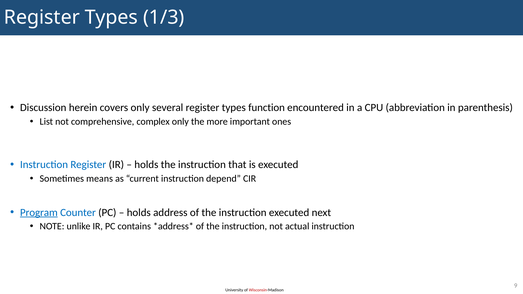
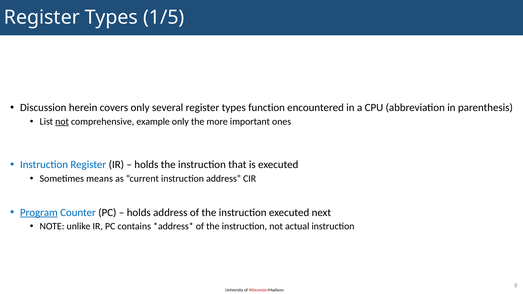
1/3: 1/3 -> 1/5
not at (62, 122) underline: none -> present
complex: complex -> example
instruction depend: depend -> address
